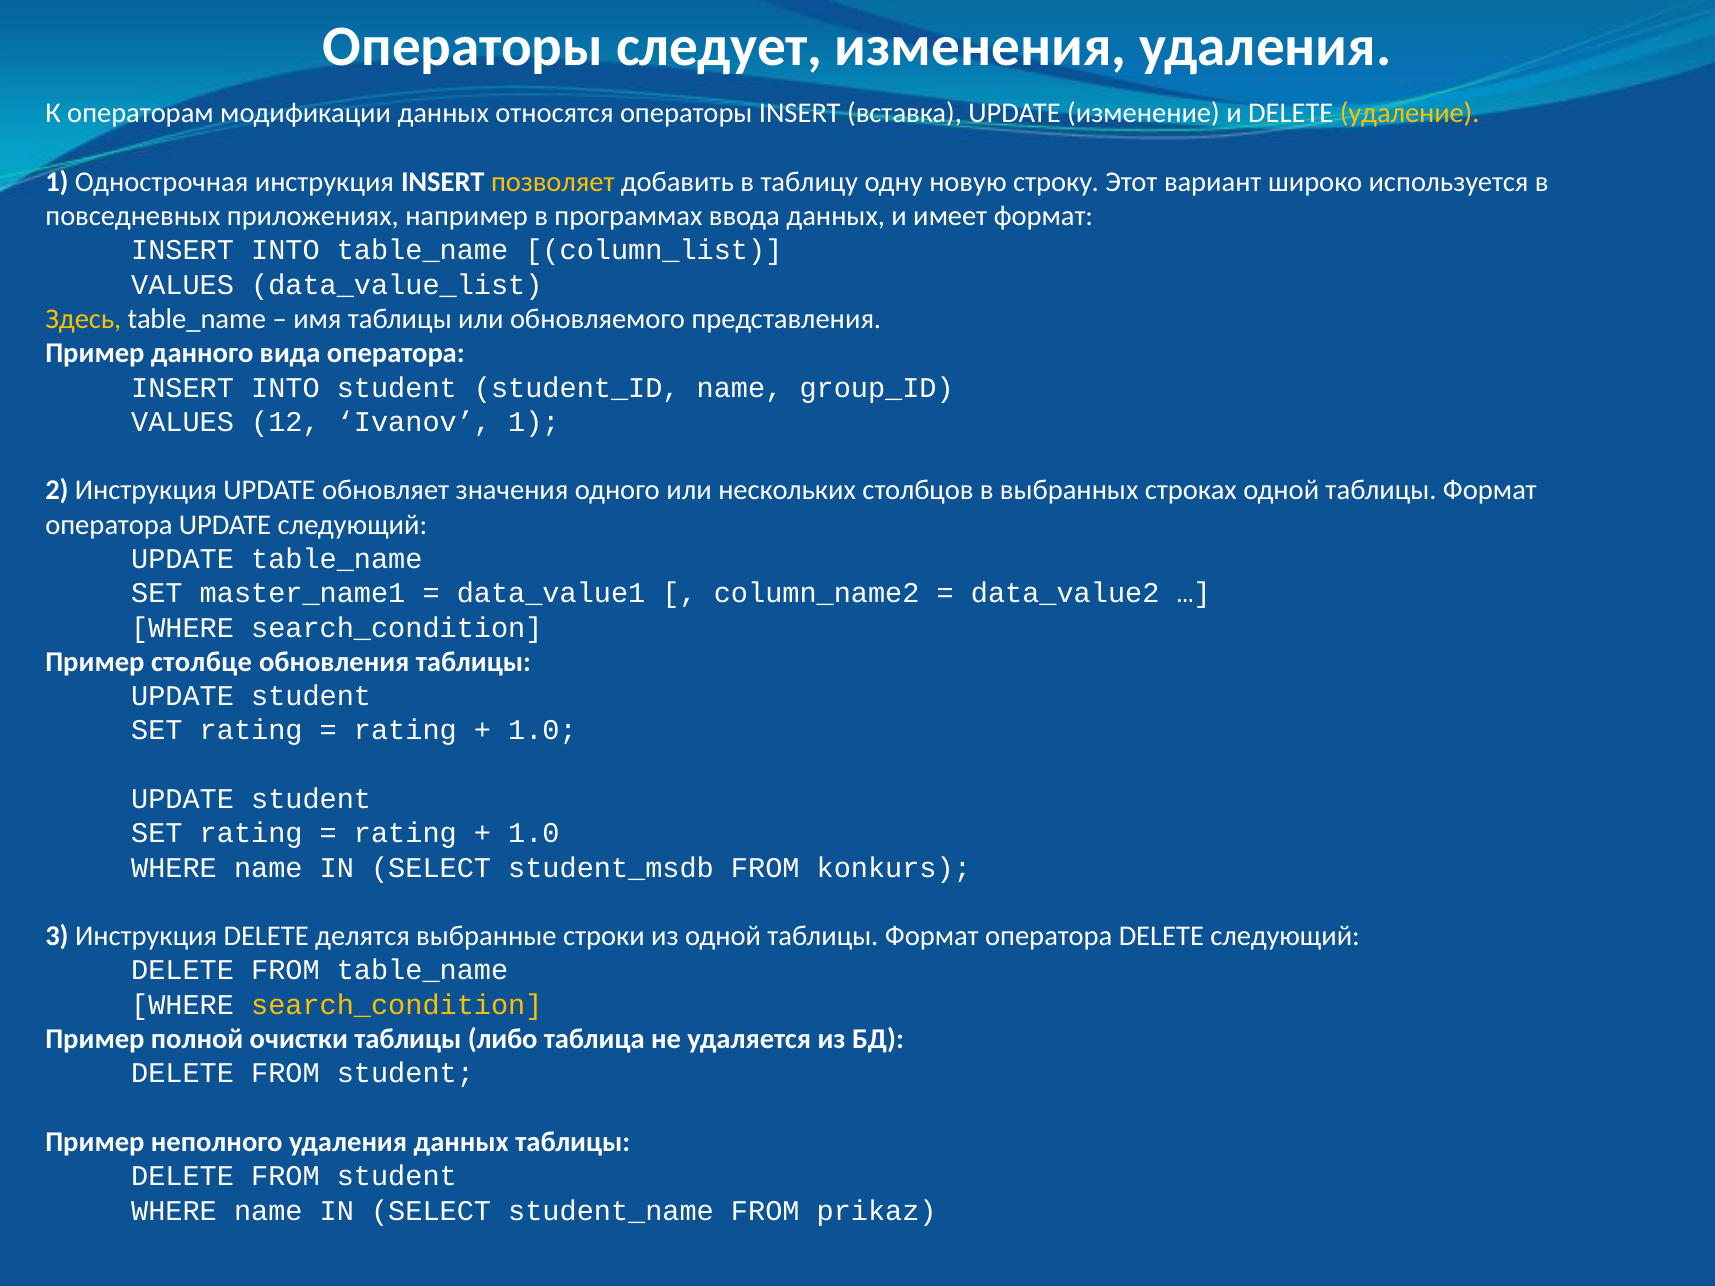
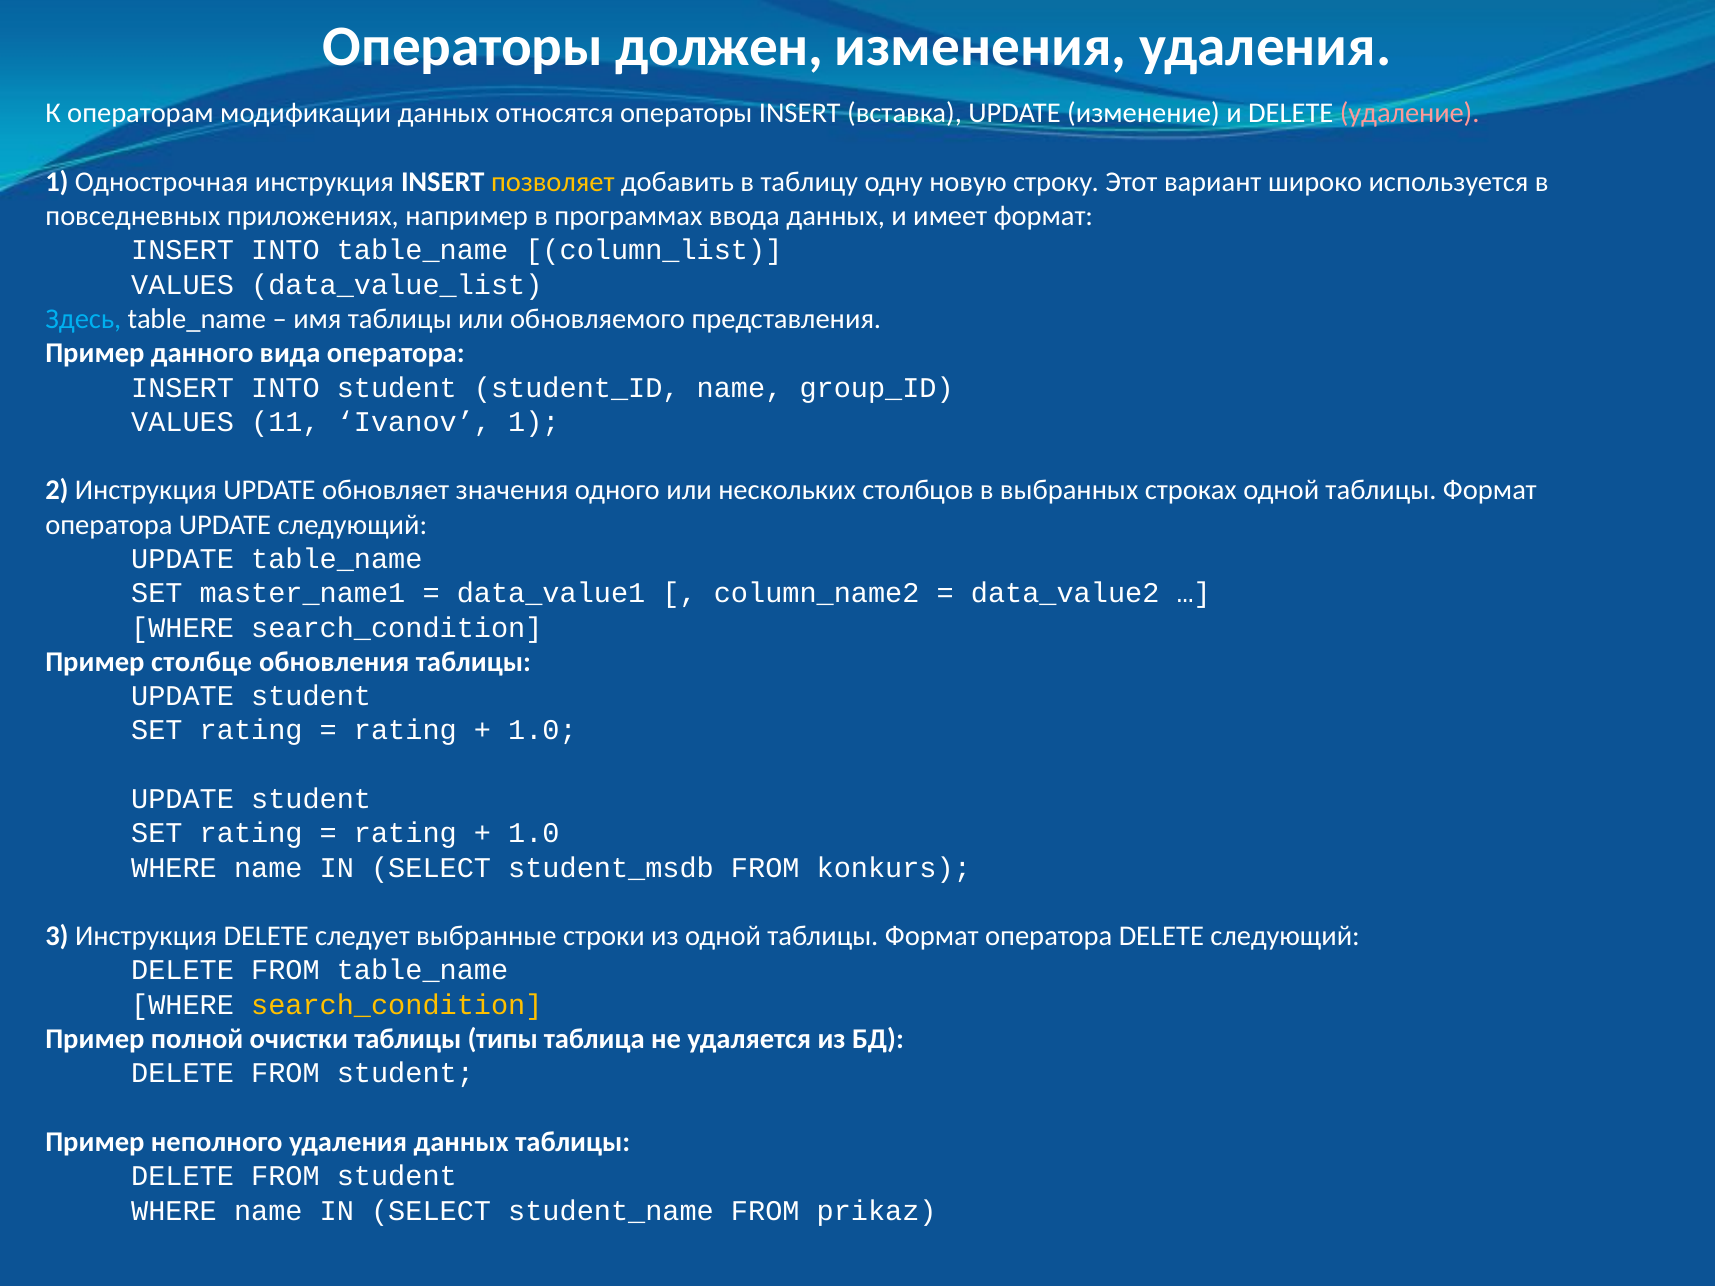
следует: следует -> должен
удаление colour: yellow -> pink
Здесь colour: yellow -> light blue
12: 12 -> 11
делятся: делятся -> следует
либо: либо -> типы
